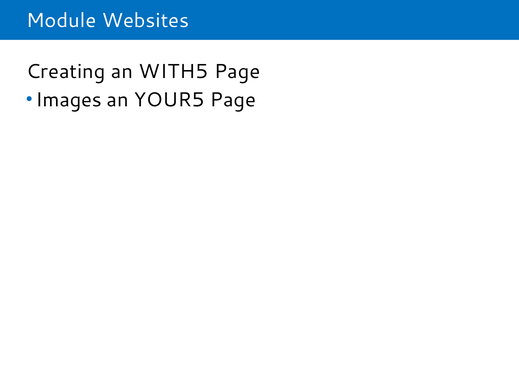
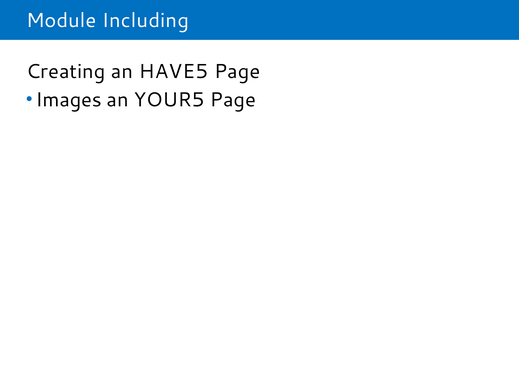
Websites: Websites -> Including
WITH5: WITH5 -> HAVE5
